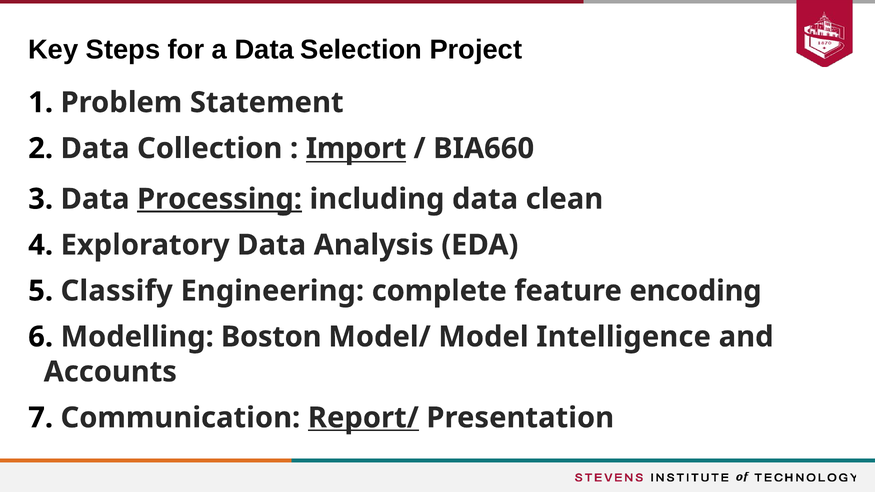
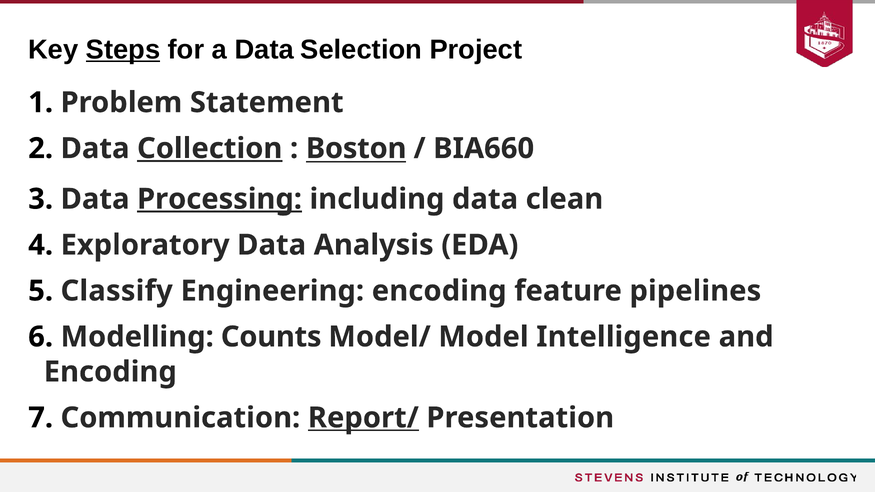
Steps underline: none -> present
Collection underline: none -> present
Import: Import -> Boston
Engineering complete: complete -> encoding
encoding: encoding -> pipelines
Boston: Boston -> Counts
Accounts at (110, 372): Accounts -> Encoding
